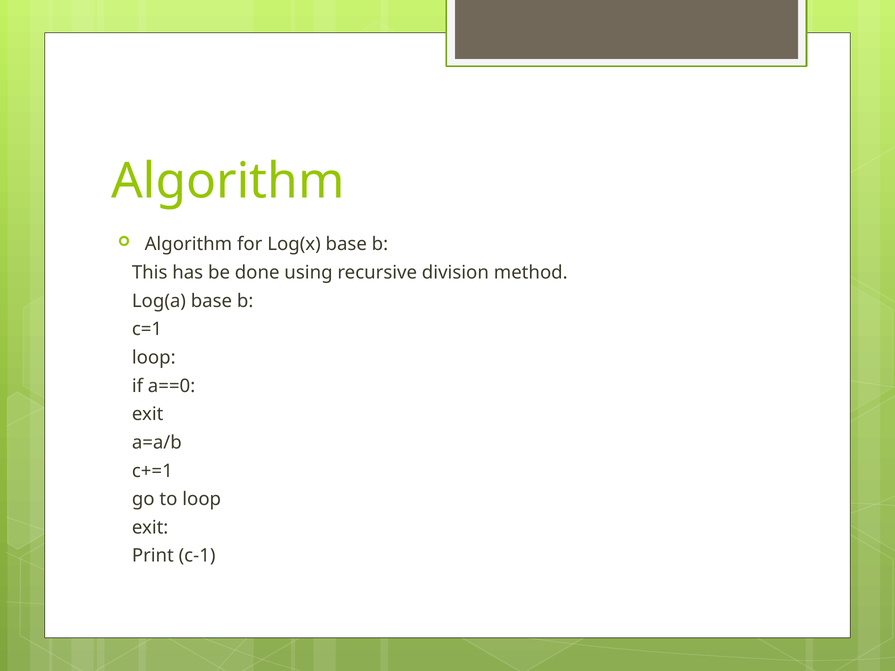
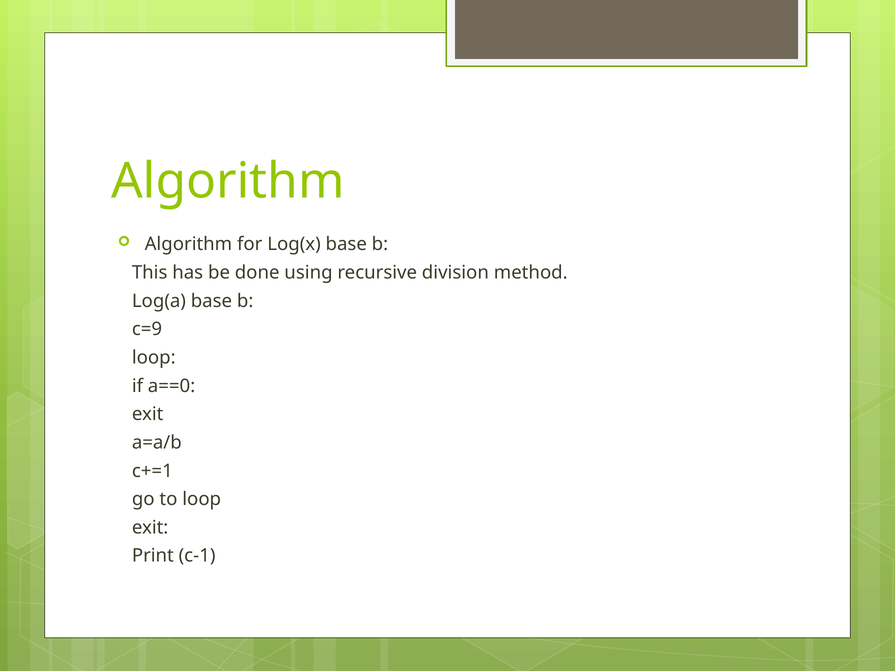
c=1: c=1 -> c=9
